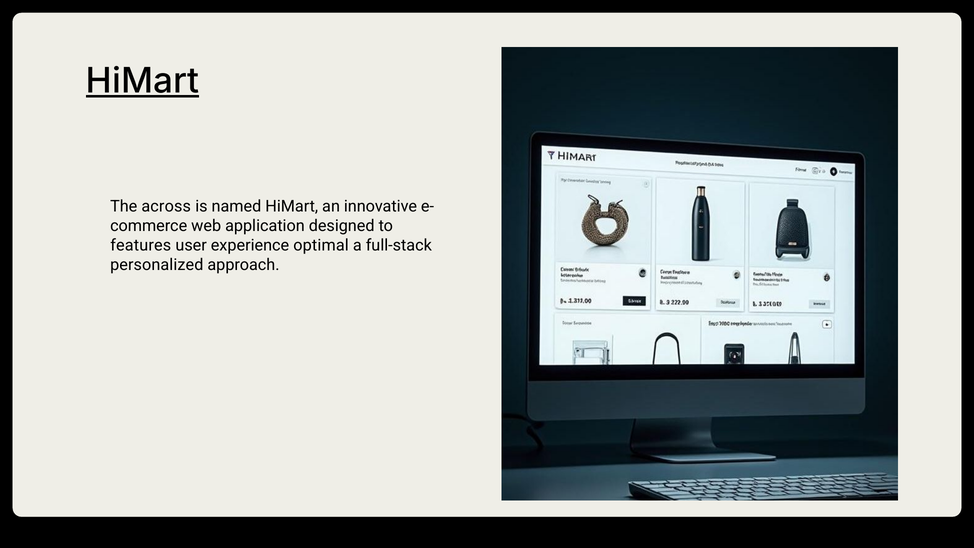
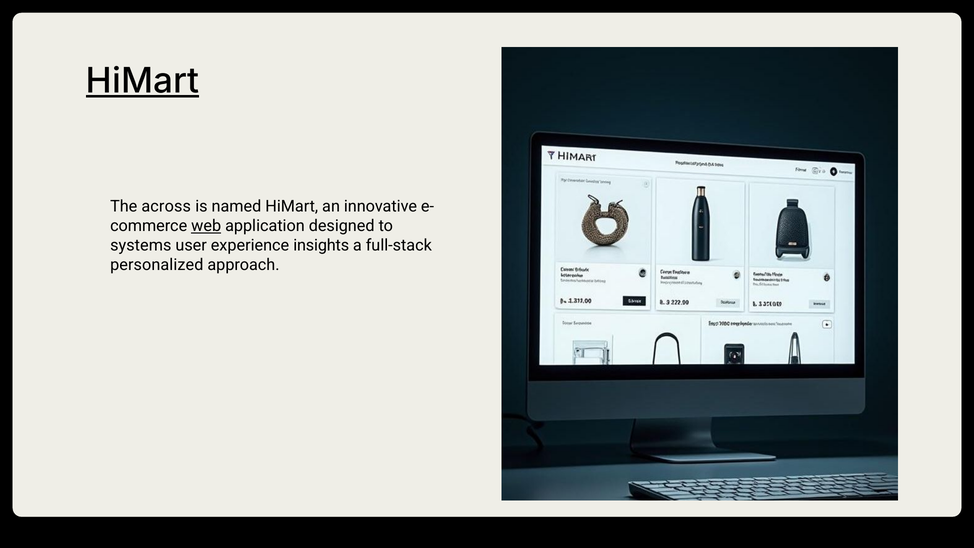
web underline: none -> present
features: features -> systems
optimal: optimal -> insights
